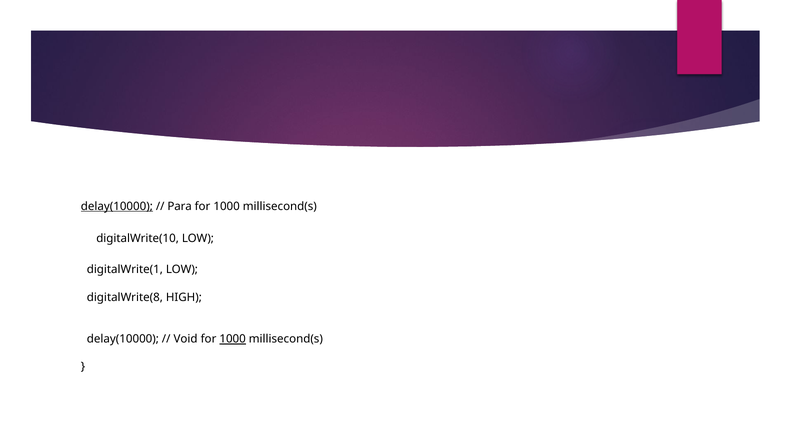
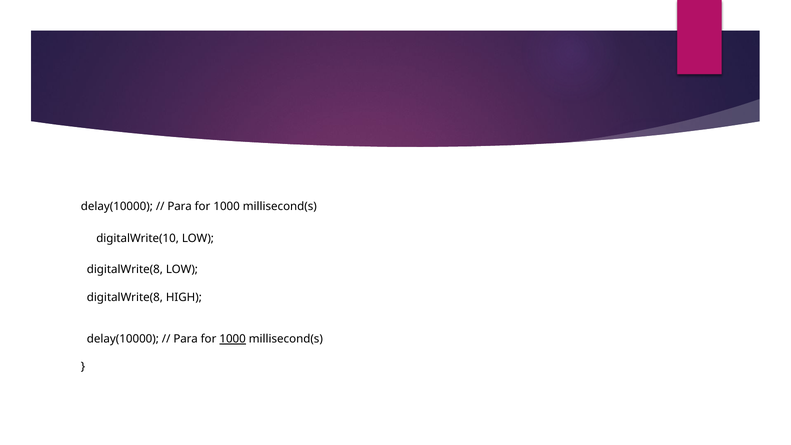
delay(10000 at (117, 206) underline: present -> none
digitalWrite(1 at (125, 270): digitalWrite(1 -> digitalWrite(8
Void at (186, 339): Void -> Para
